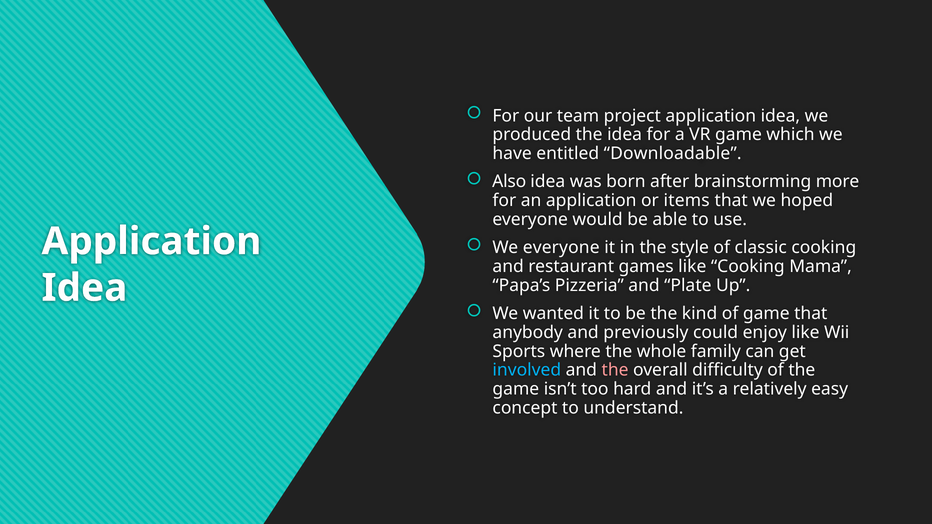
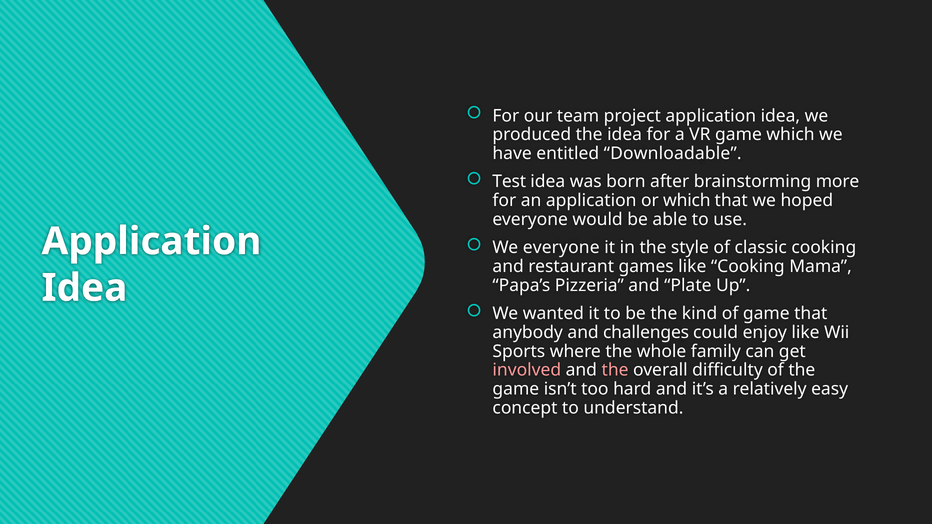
Also: Also -> Test
or items: items -> which
previously: previously -> challenges
involved colour: light blue -> pink
